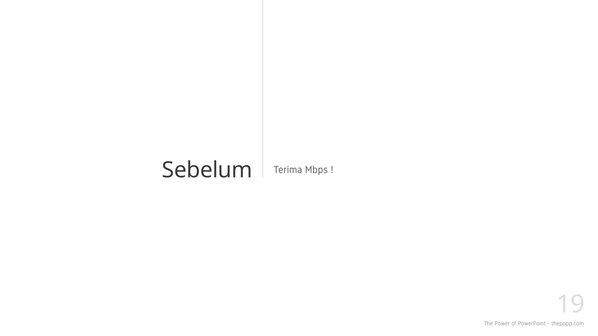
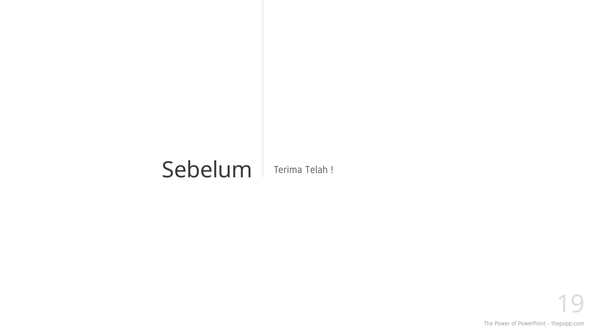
Mbps: Mbps -> Telah
